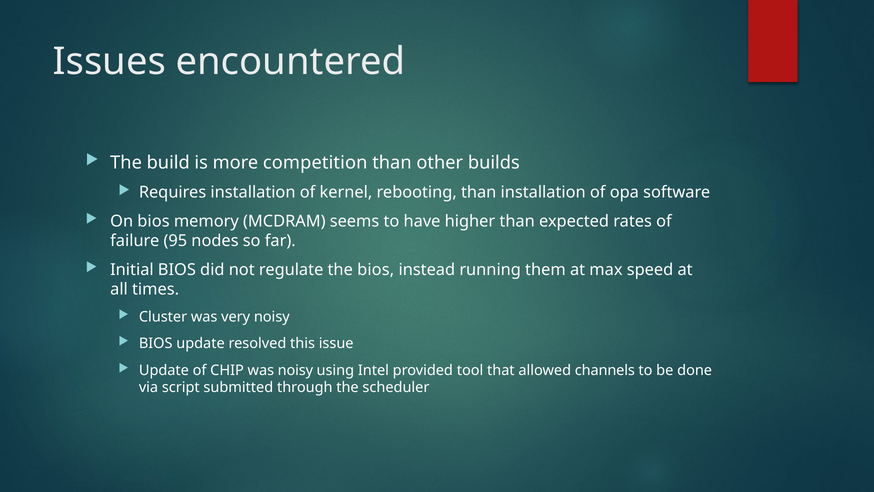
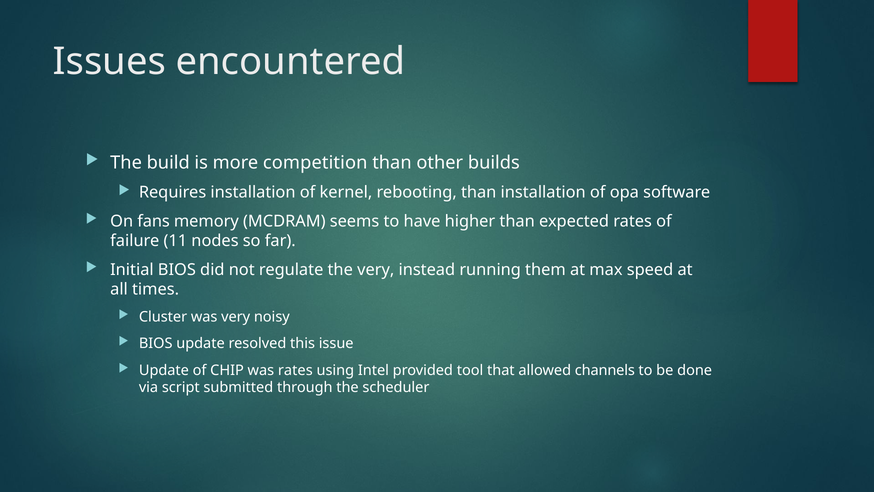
On bios: bios -> fans
95: 95 -> 11
the bios: bios -> very
was noisy: noisy -> rates
